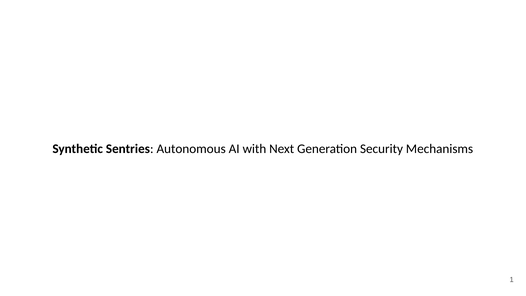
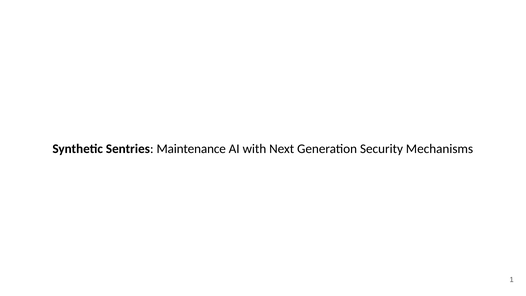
Autonomous: Autonomous -> Maintenance
